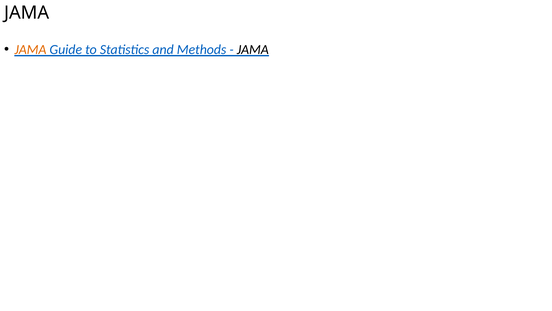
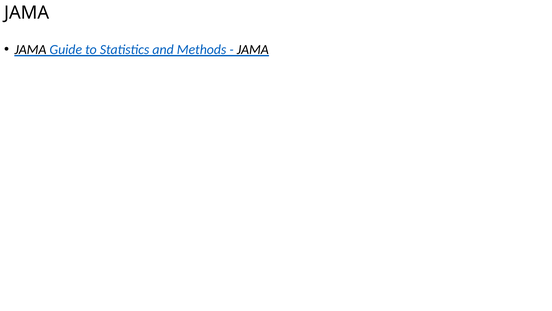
JAMA at (30, 50) colour: orange -> black
